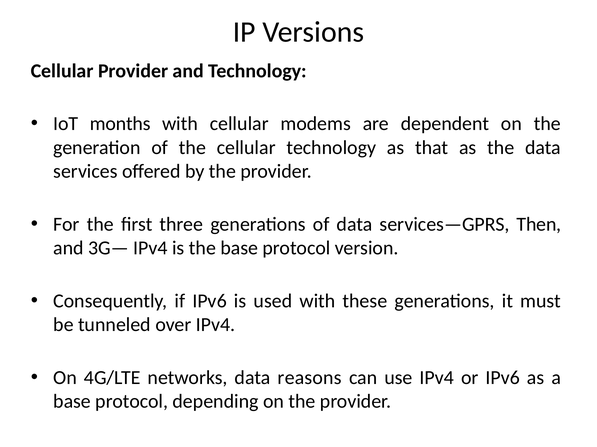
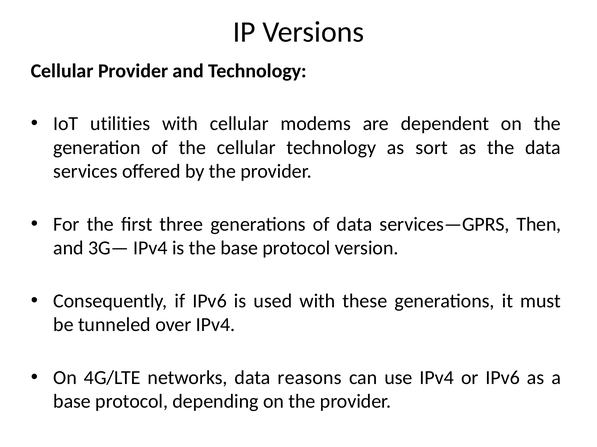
months: months -> utilities
that: that -> sort
